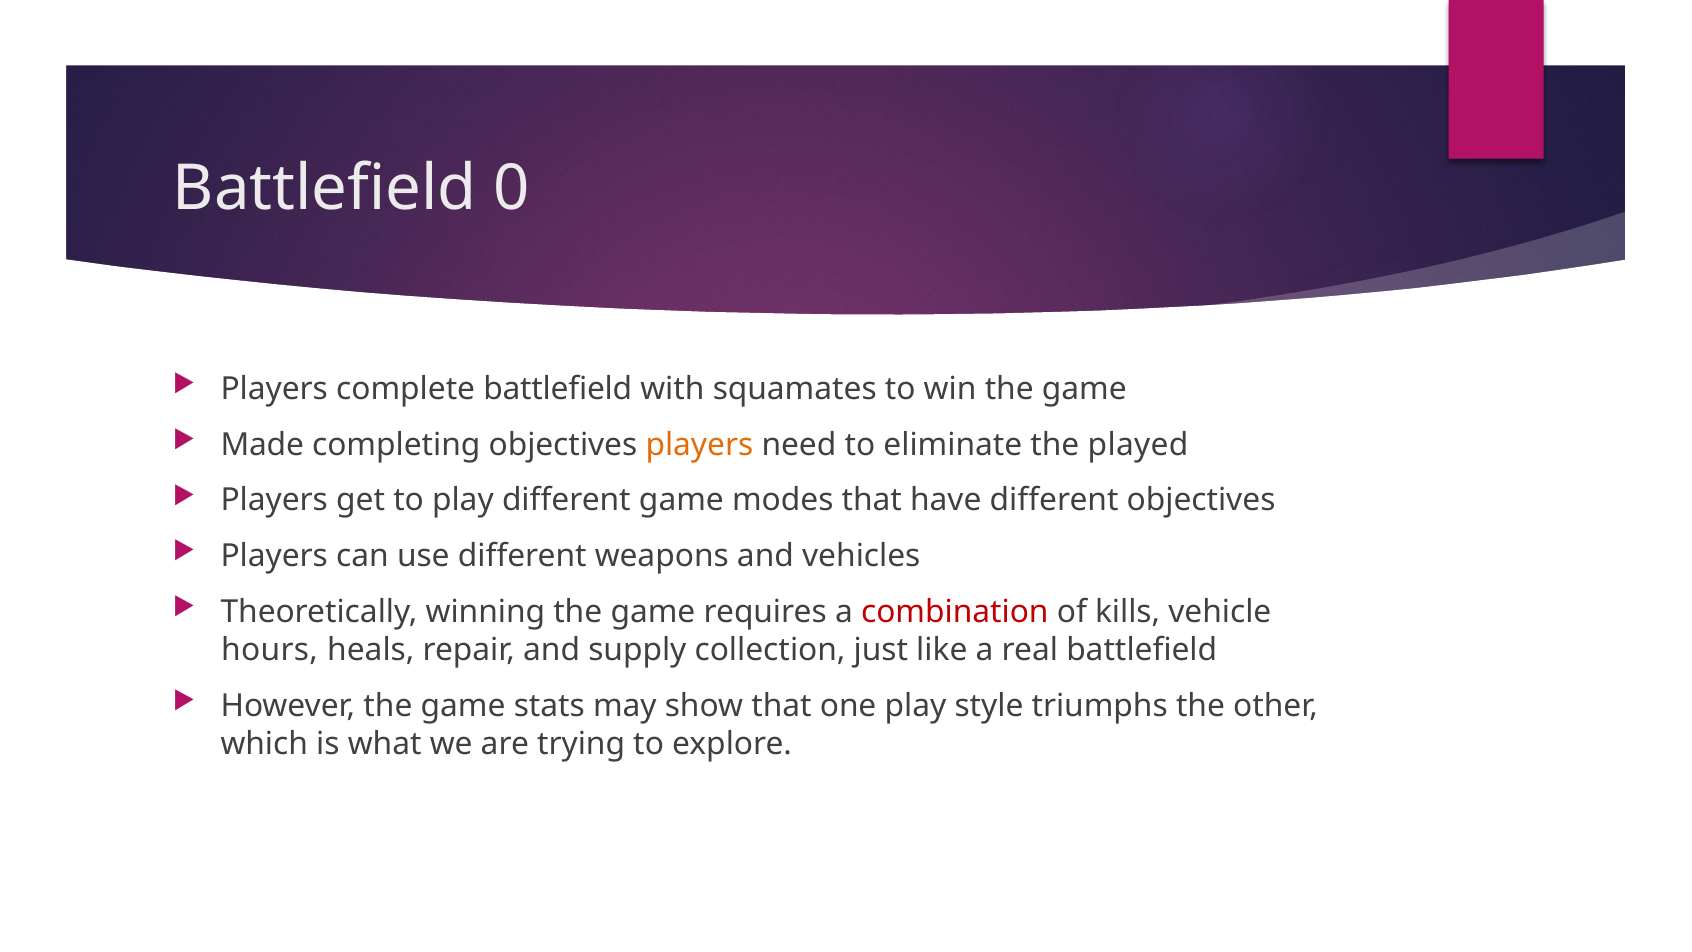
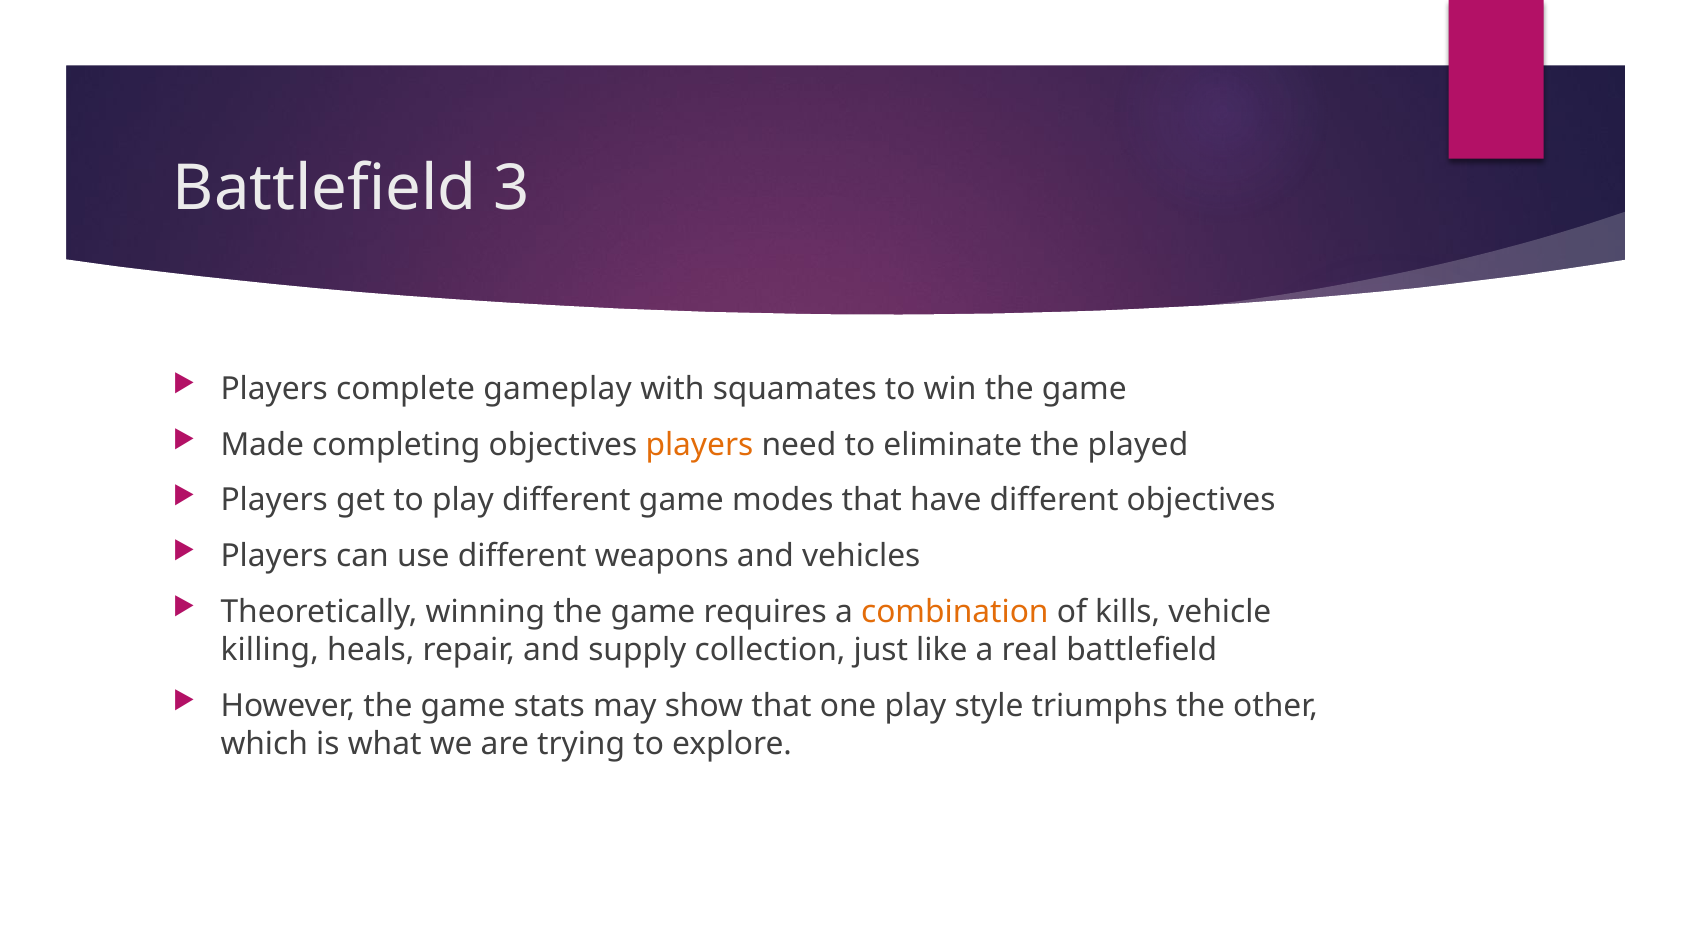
0: 0 -> 3
complete battlefield: battlefield -> gameplay
combination colour: red -> orange
hours: hours -> killing
